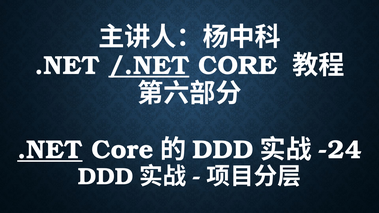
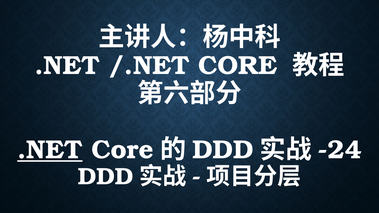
/.NET underline: present -> none
